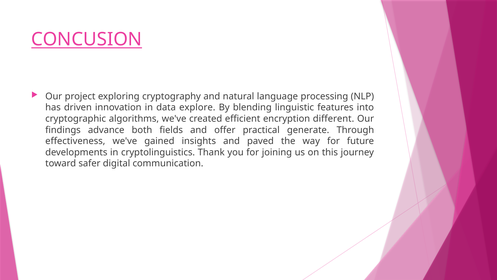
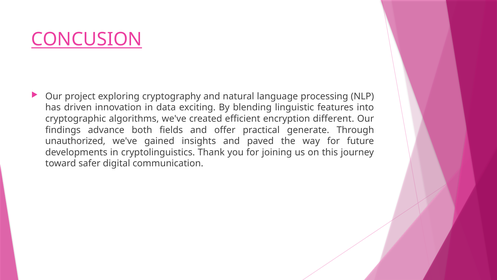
explore: explore -> exciting
effectiveness: effectiveness -> unauthorized
